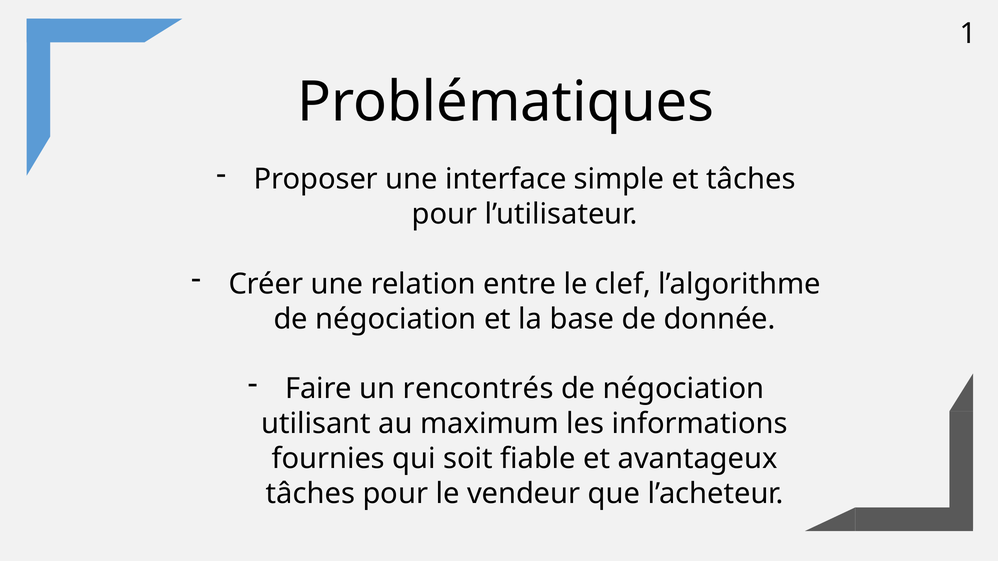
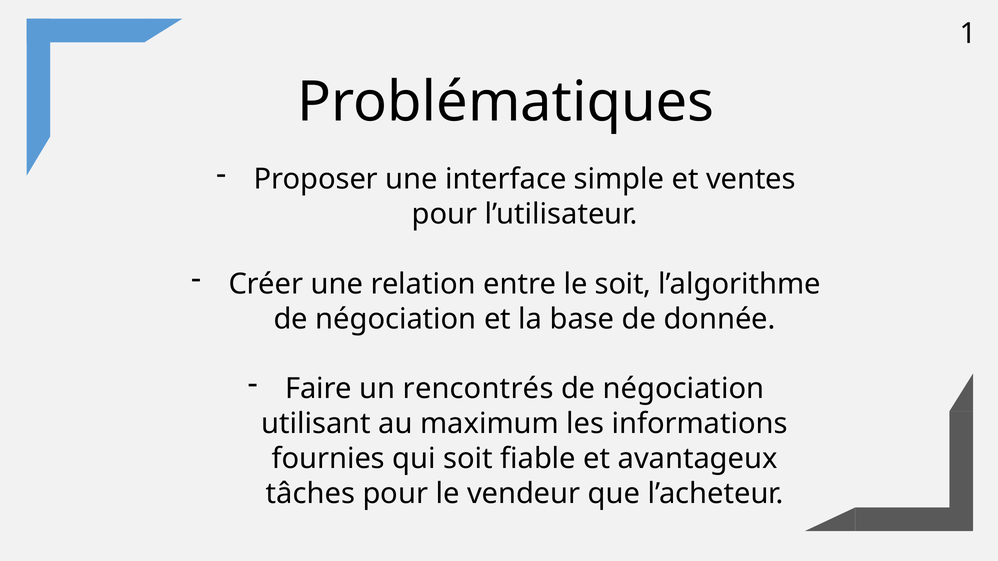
et tâches: tâches -> ventes
le clef: clef -> soit
